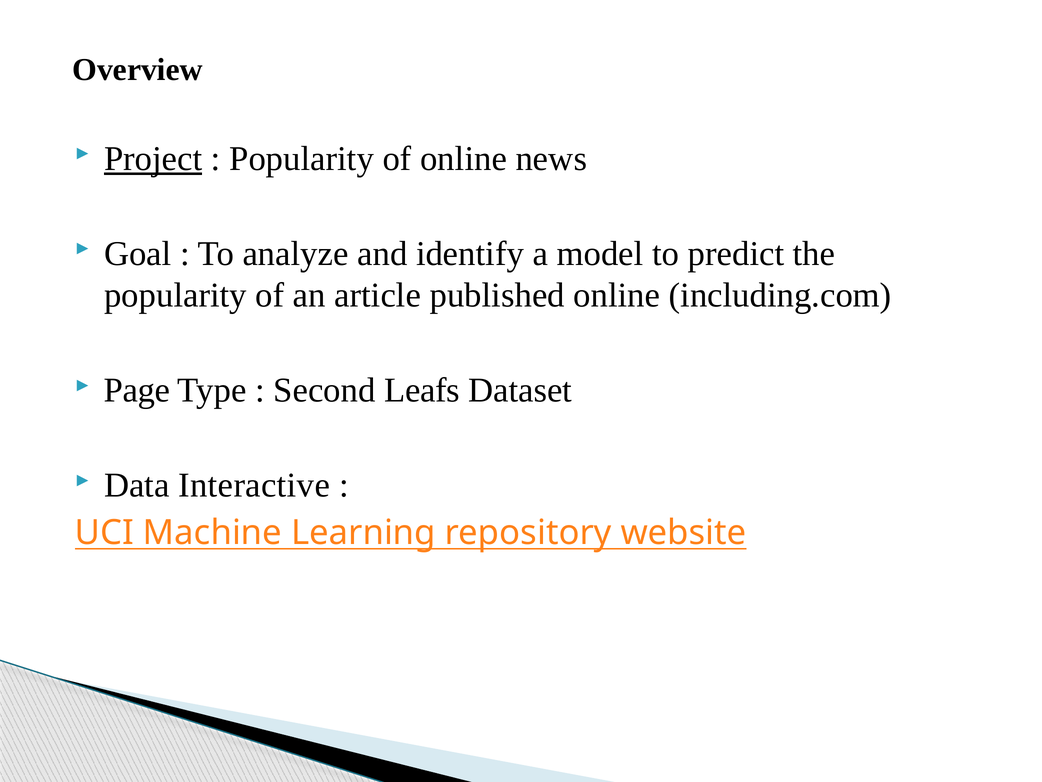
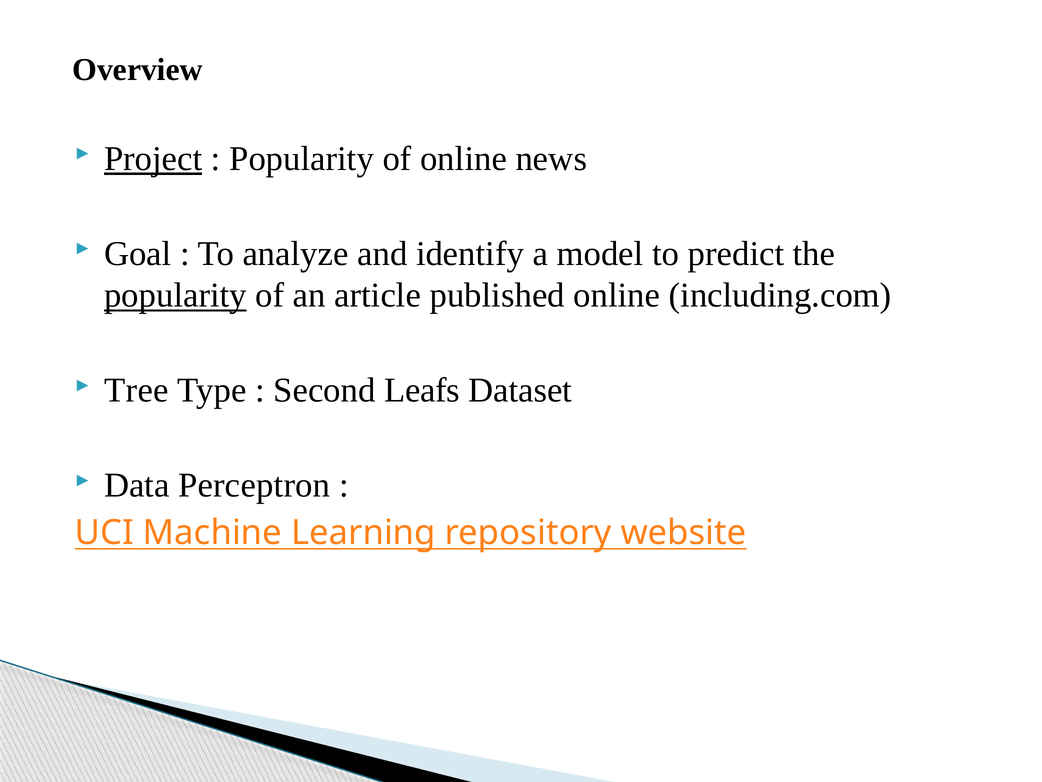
popularity at (175, 295) underline: none -> present
Page: Page -> Tree
Interactive: Interactive -> Perceptron
